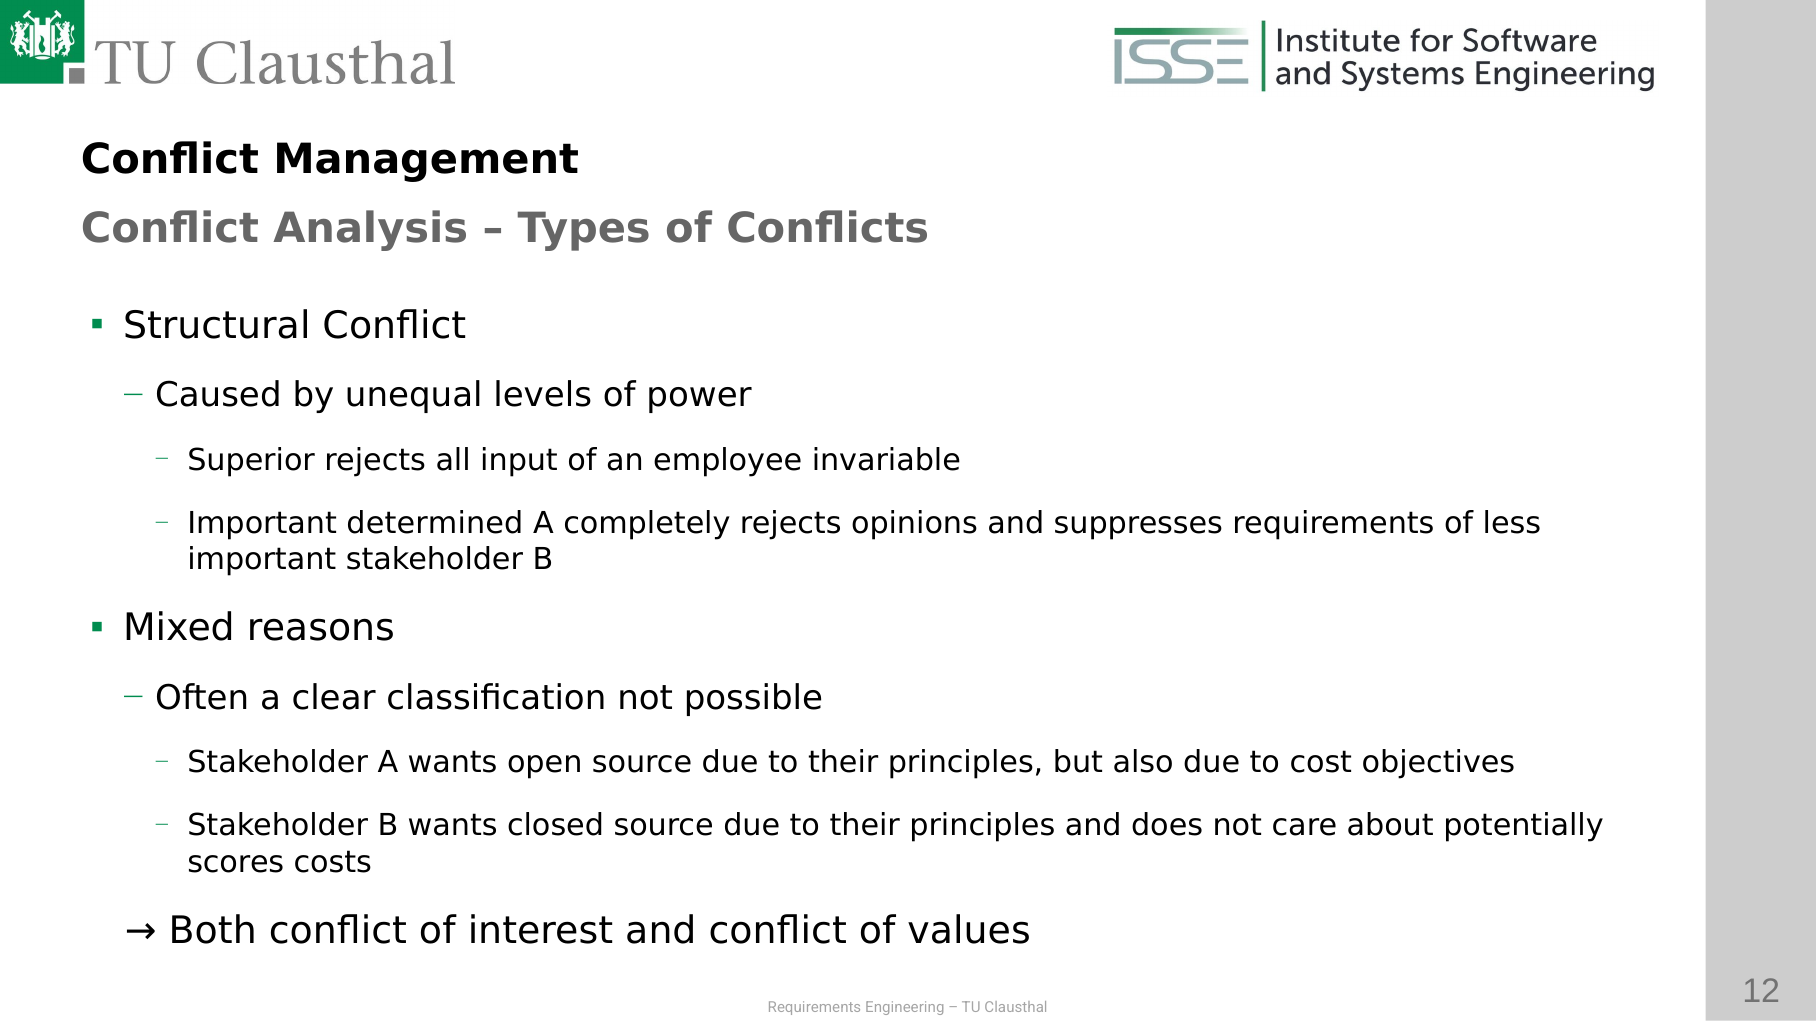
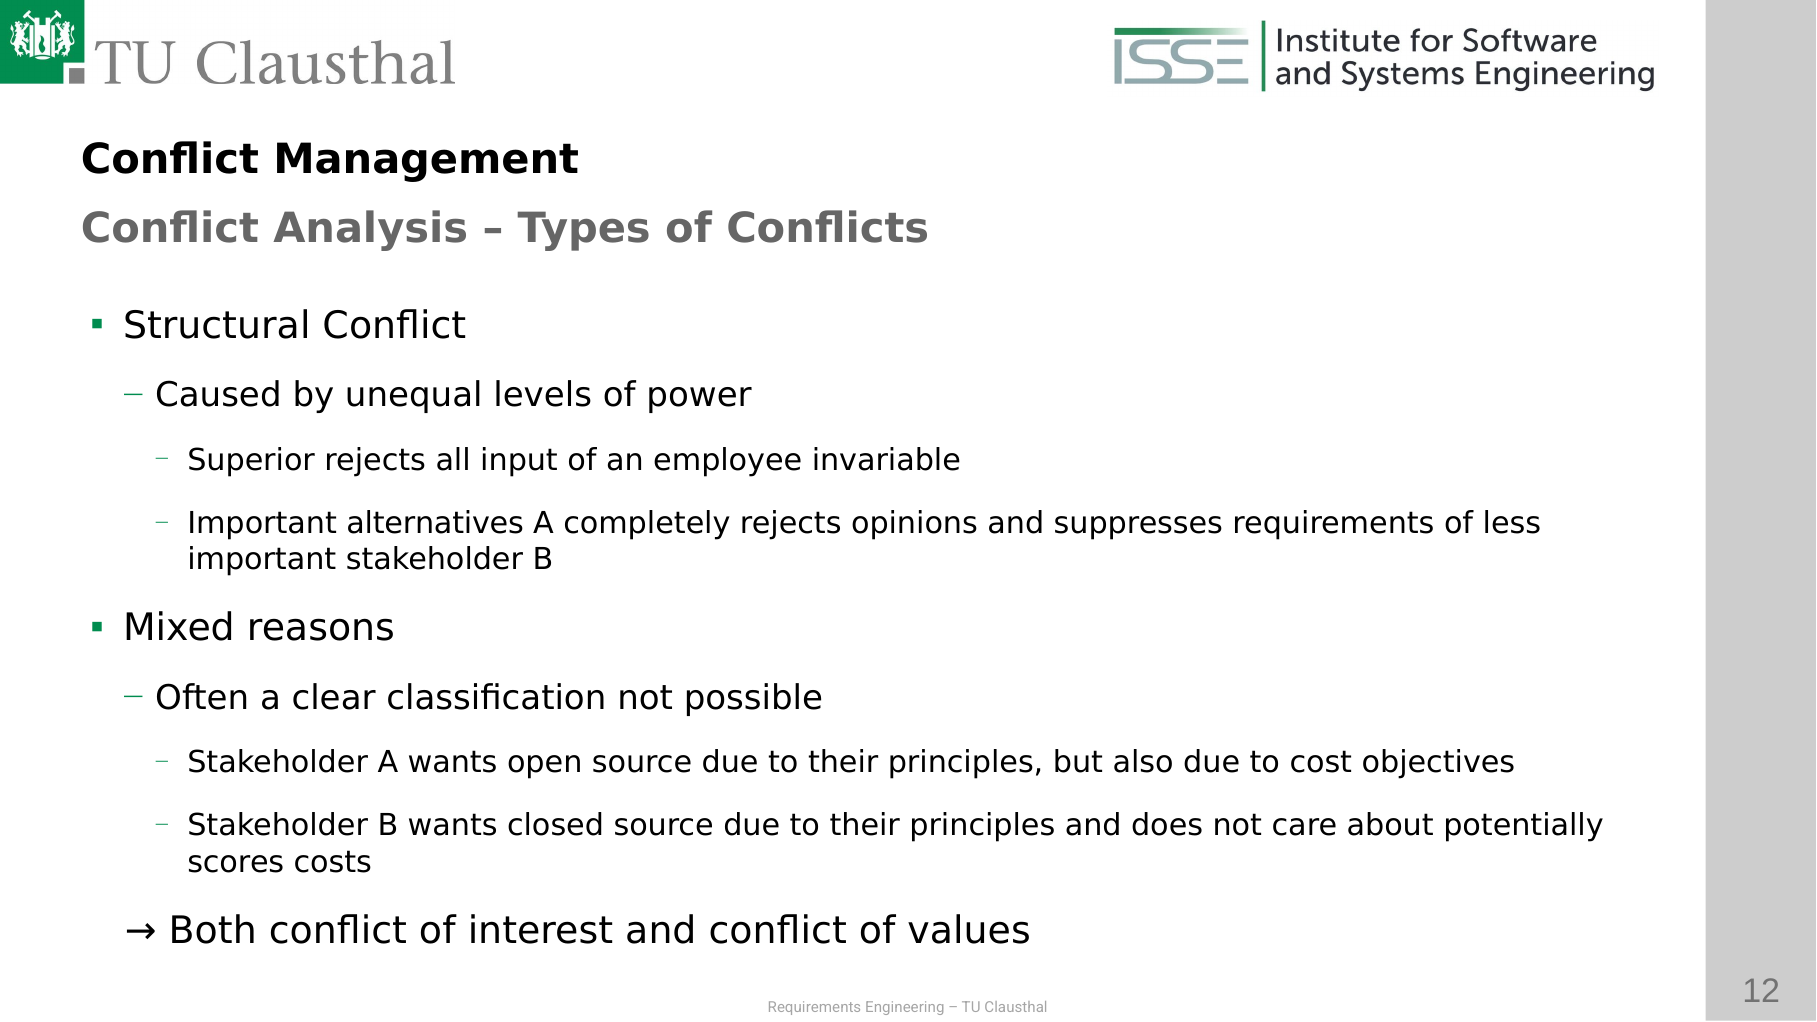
determined: determined -> alternatives
